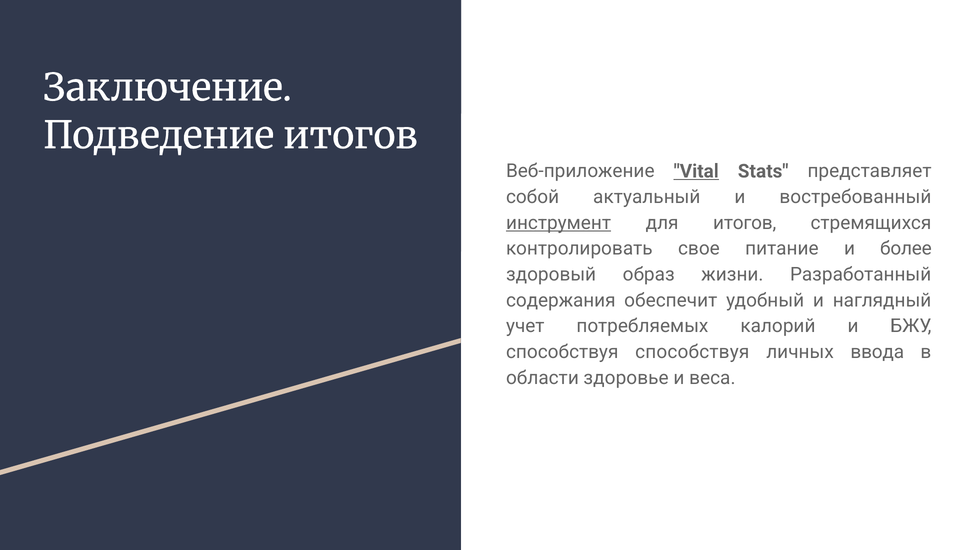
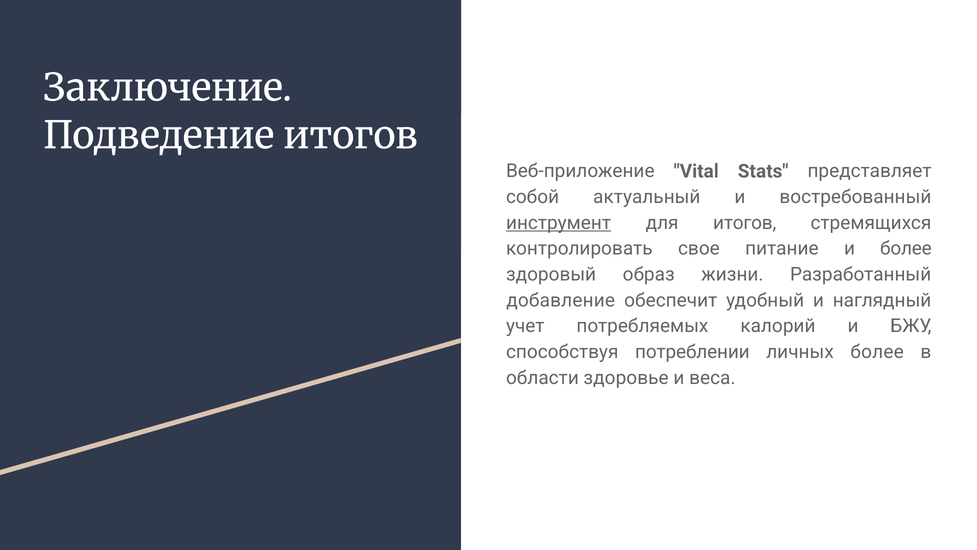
Vital underline: present -> none
содержания: содержания -> добавление
способствуя способствуя: способствуя -> потреблении
личных ввода: ввода -> более
